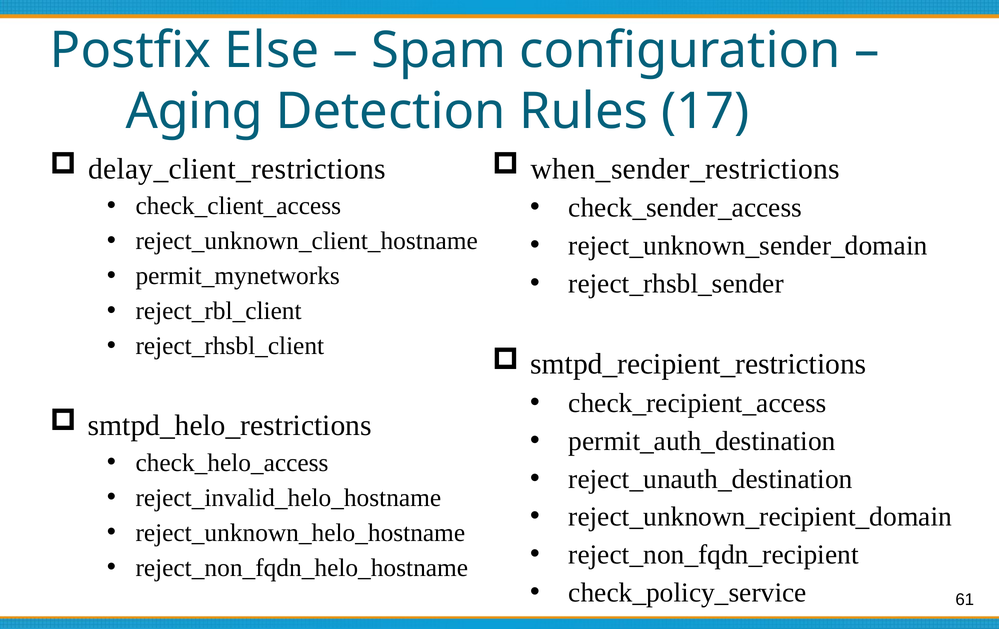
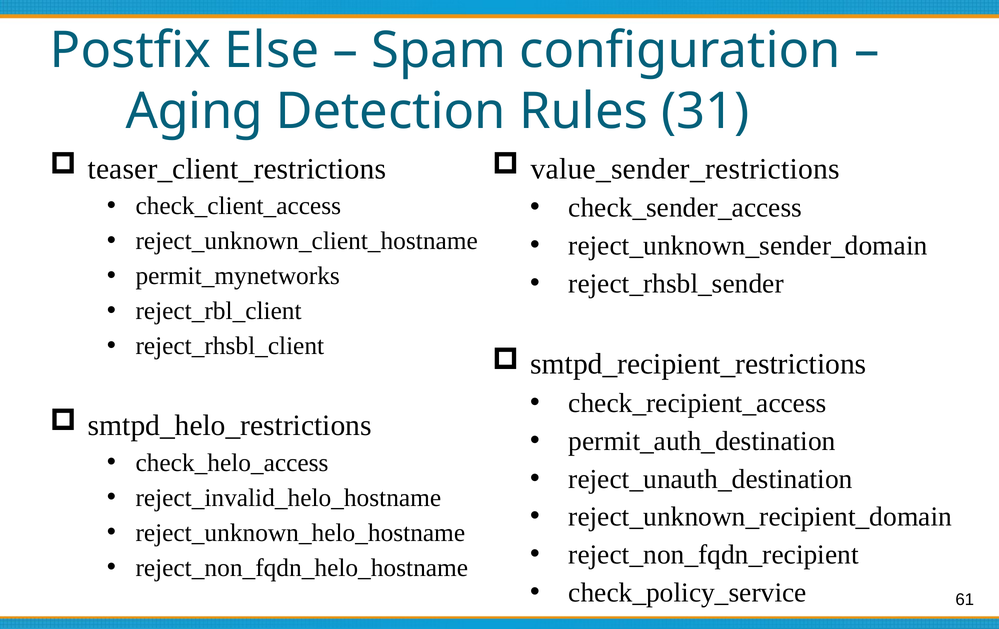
17: 17 -> 31
delay_client_restrictions: delay_client_restrictions -> teaser_client_restrictions
when_sender_restrictions: when_sender_restrictions -> value_sender_restrictions
